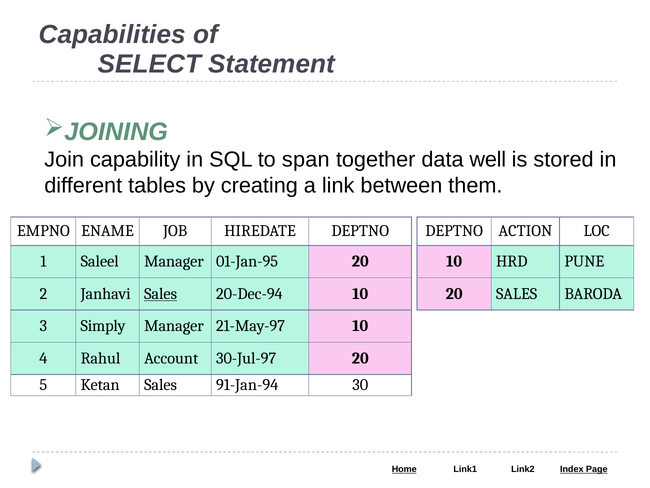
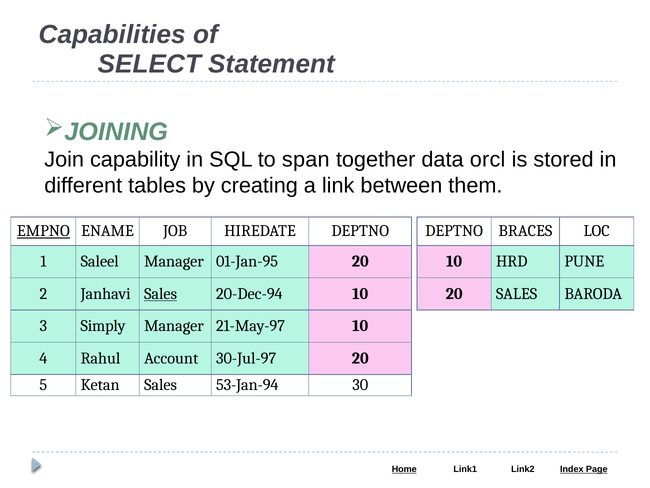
well: well -> orcl
EMPNO underline: none -> present
ACTION: ACTION -> BRACES
91-Jan-94: 91-Jan-94 -> 53-Jan-94
